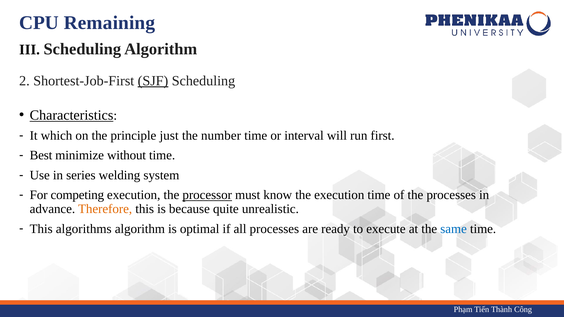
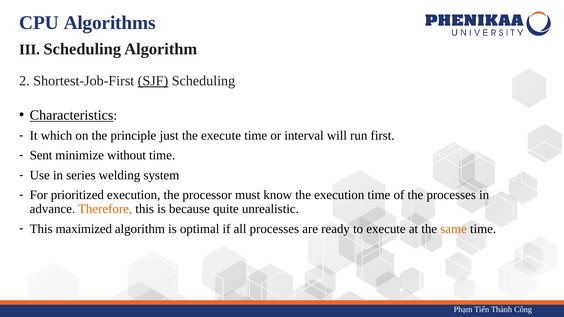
Remaining: Remaining -> Algorithms
the number: number -> execute
Best: Best -> Sent
competing: competing -> prioritized
processor underline: present -> none
algorithms: algorithms -> maximized
same colour: blue -> orange
